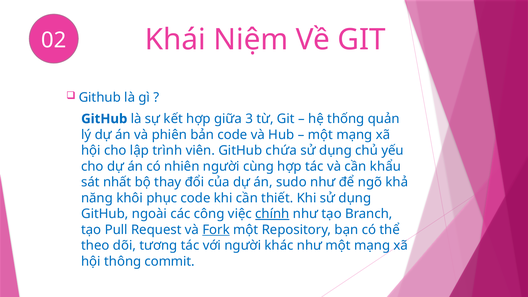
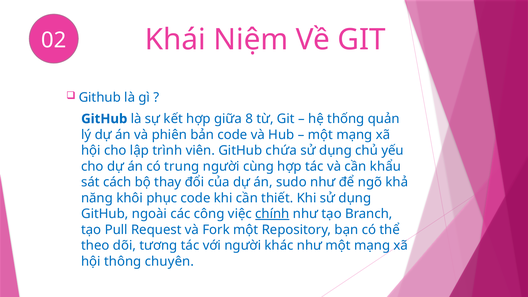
3: 3 -> 8
nhiên: nhiên -> trung
nhất: nhất -> cách
Fork underline: present -> none
commit: commit -> chuyên
